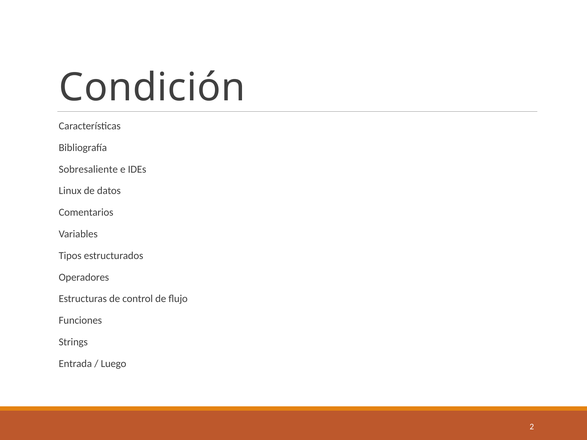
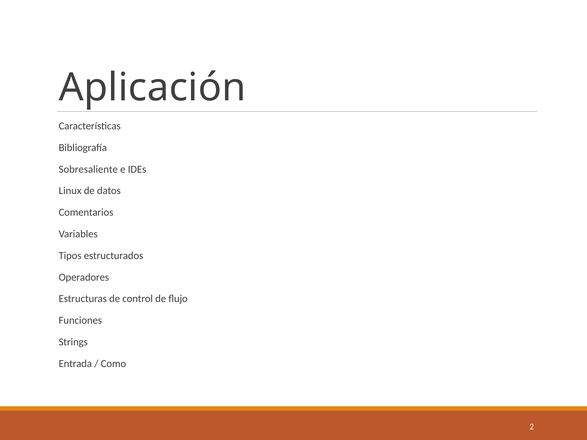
Condición: Condición -> Aplicación
Luego: Luego -> Como
